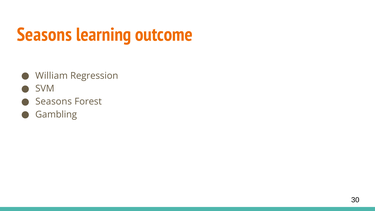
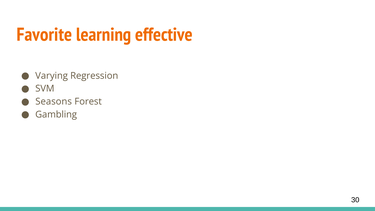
Seasons at (44, 35): Seasons -> Favorite
outcome: outcome -> effective
William: William -> Varying
